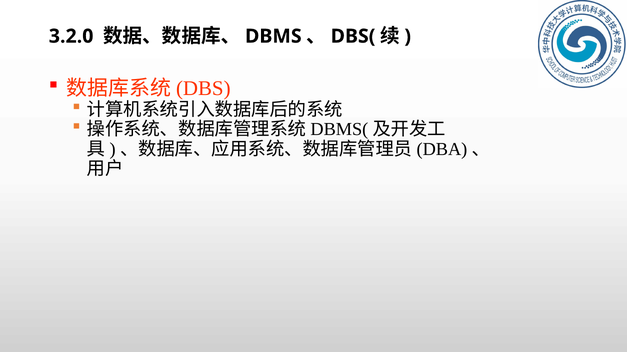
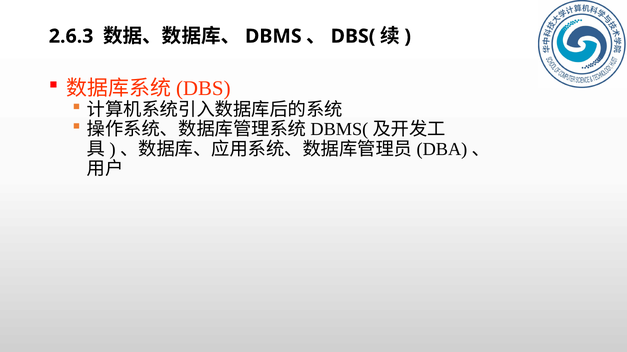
3.2.0: 3.2.0 -> 2.6.3
